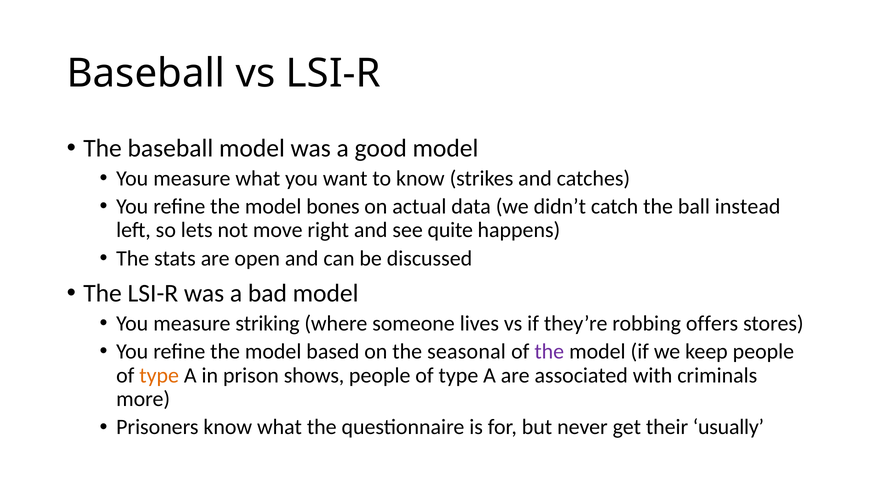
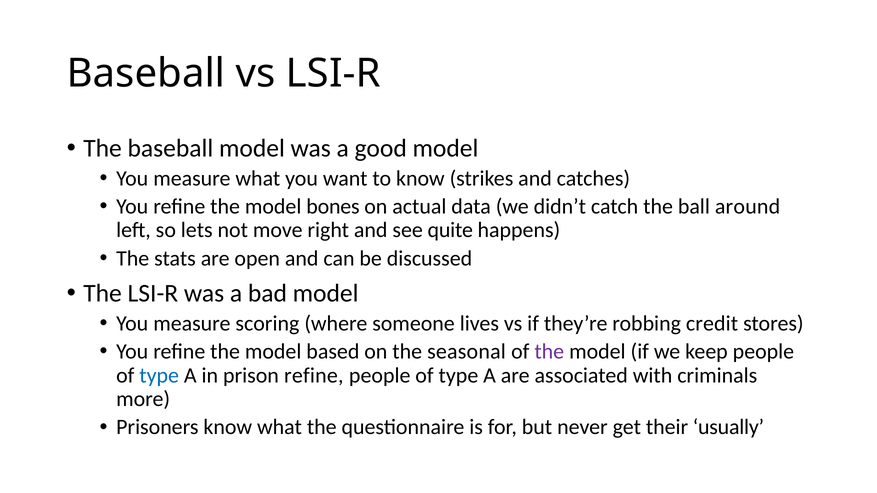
instead: instead -> around
striking: striking -> scoring
offers: offers -> credit
type at (159, 376) colour: orange -> blue
prison shows: shows -> refine
